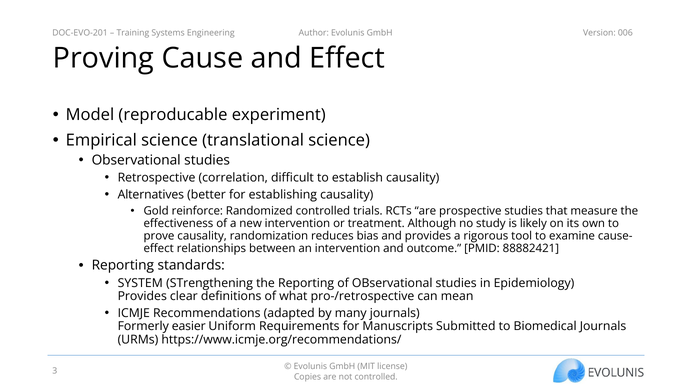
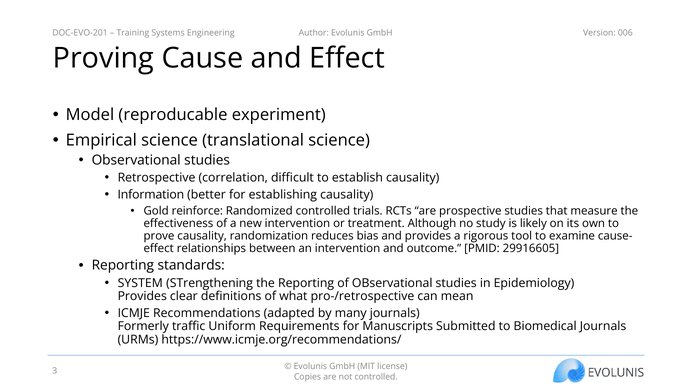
Alternatives: Alternatives -> Information
88882421: 88882421 -> 29916605
easier: easier -> traffic
